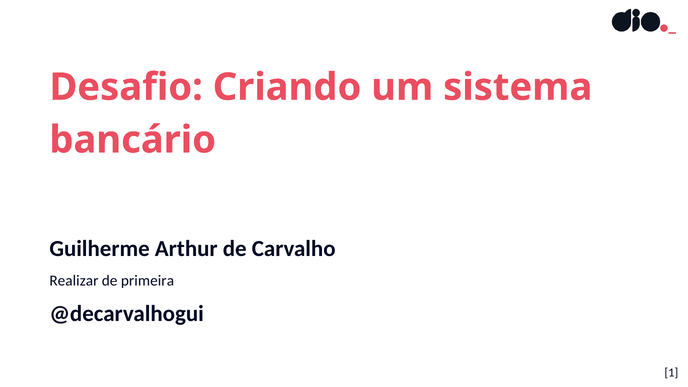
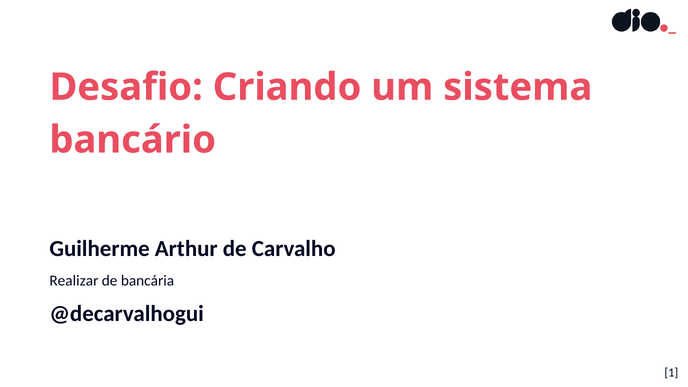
primeira: primeira -> bancária
